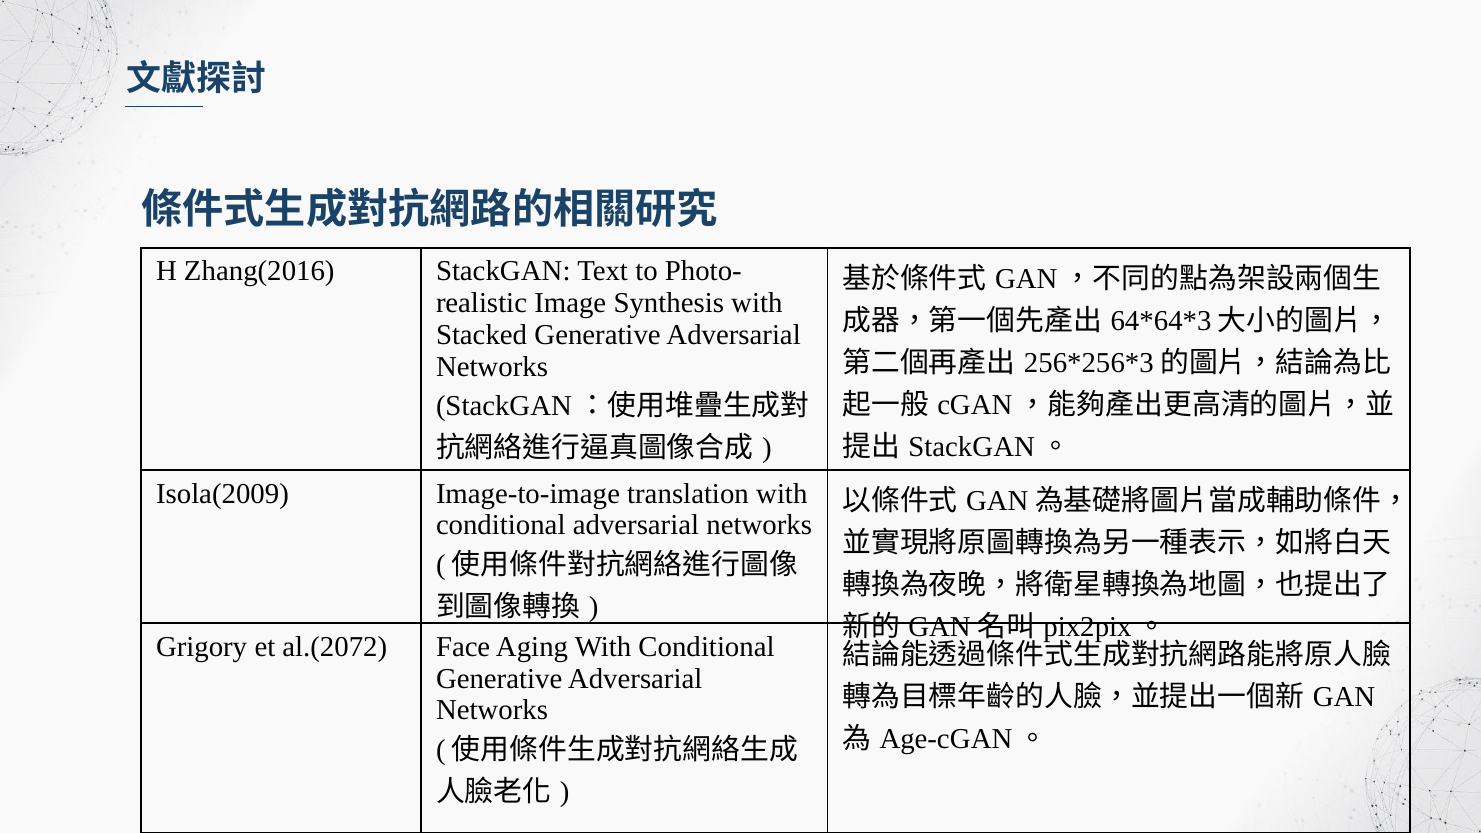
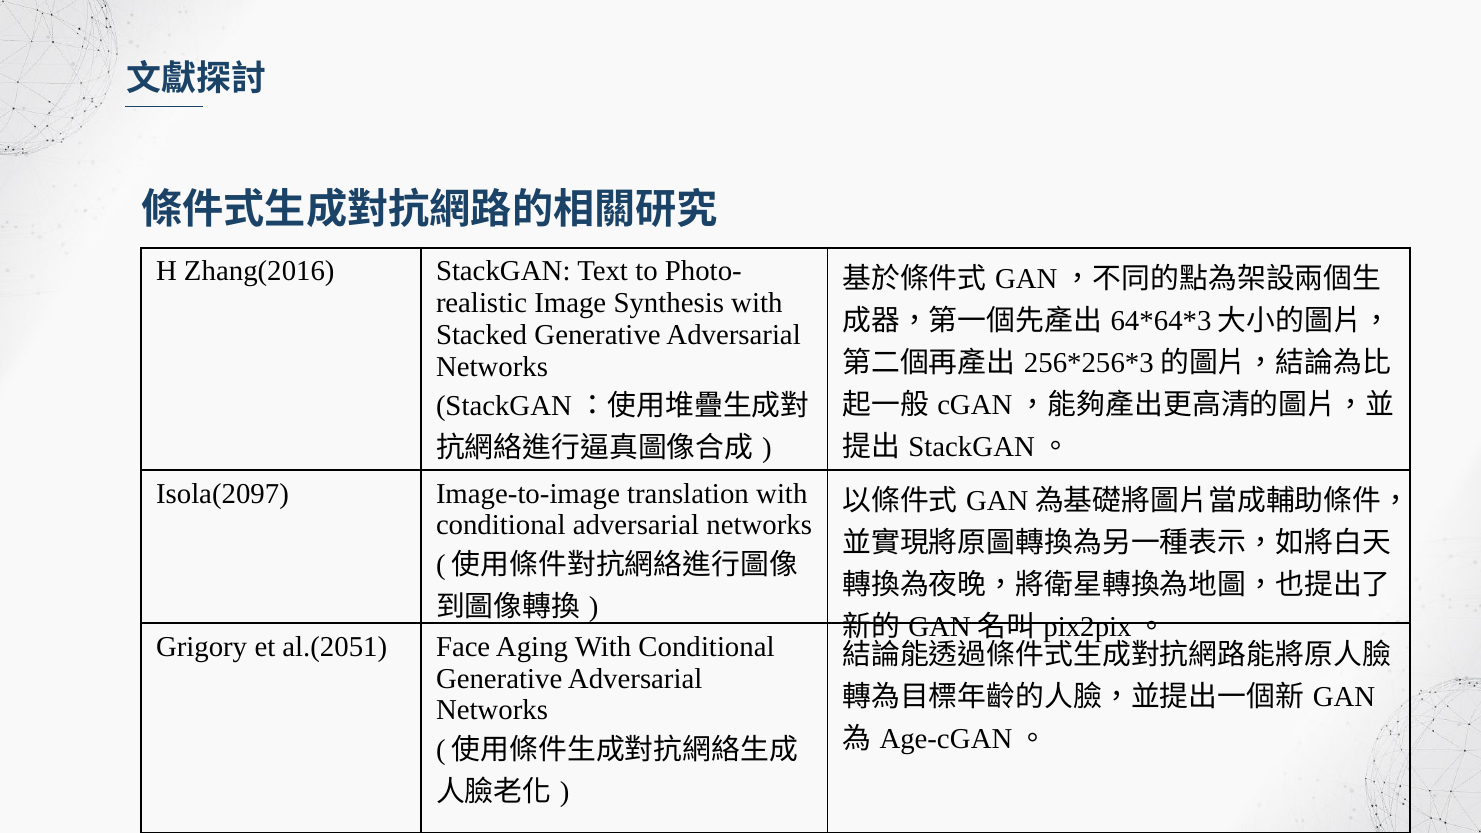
Isola(2009: Isola(2009 -> Isola(2097
al.(2072: al.(2072 -> al.(2051
